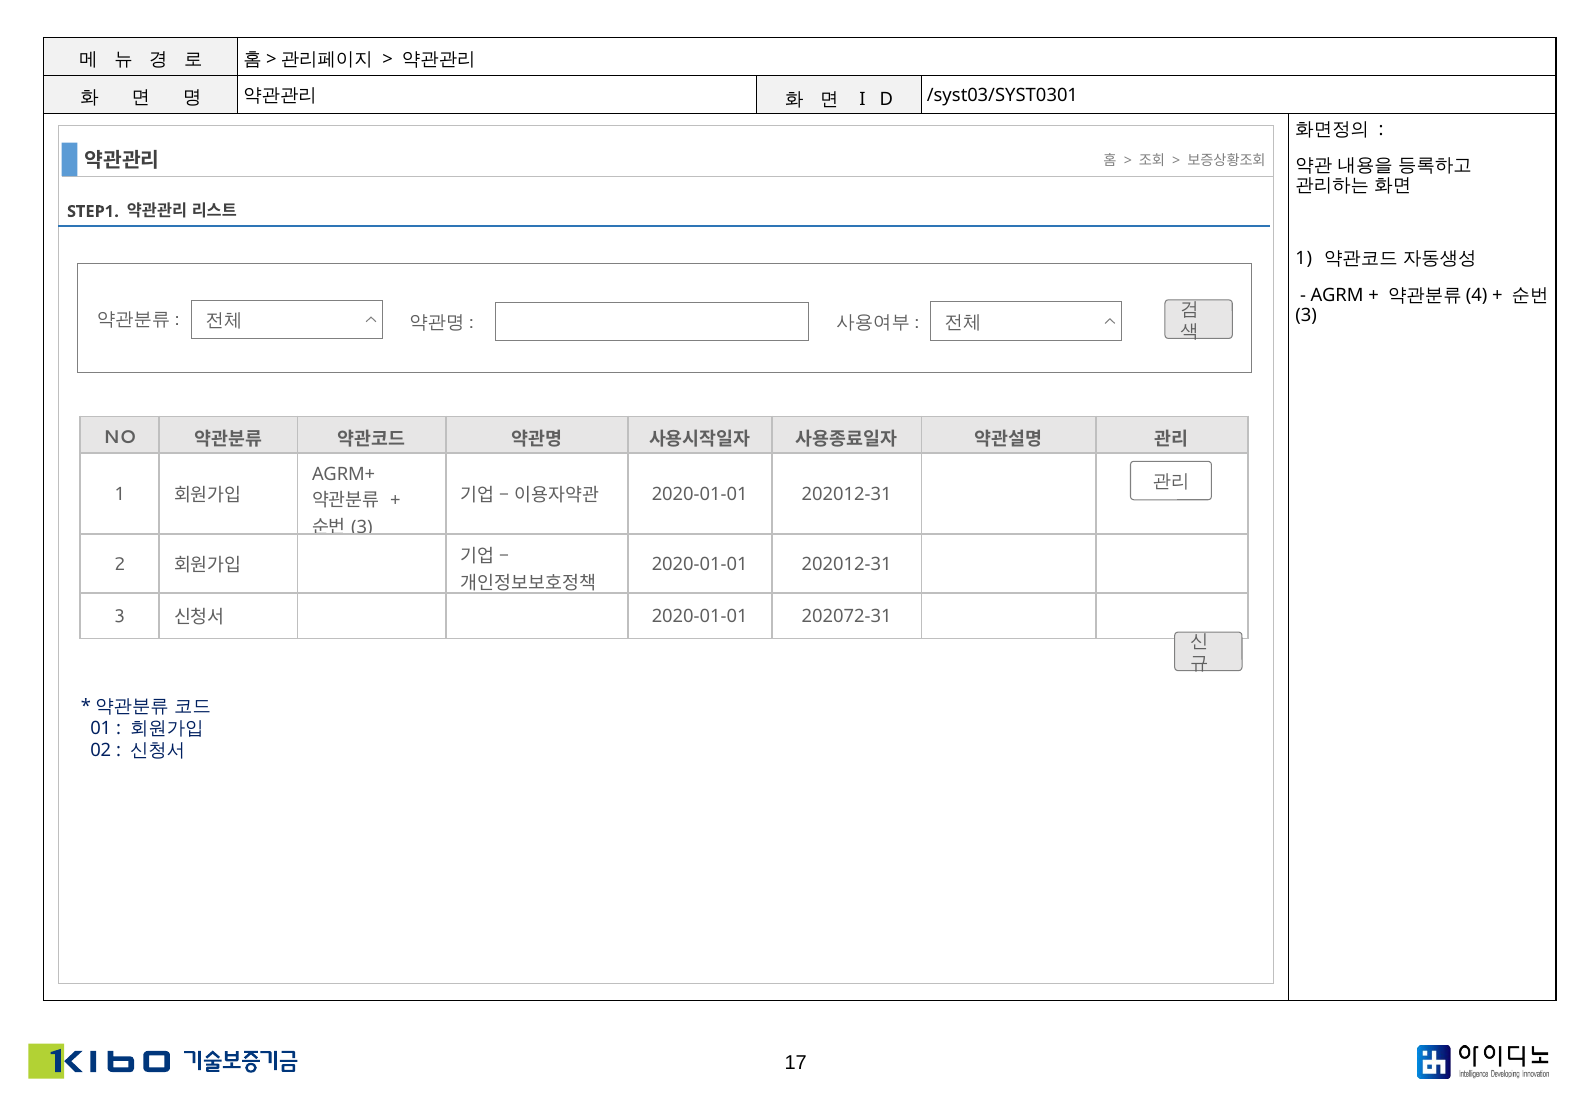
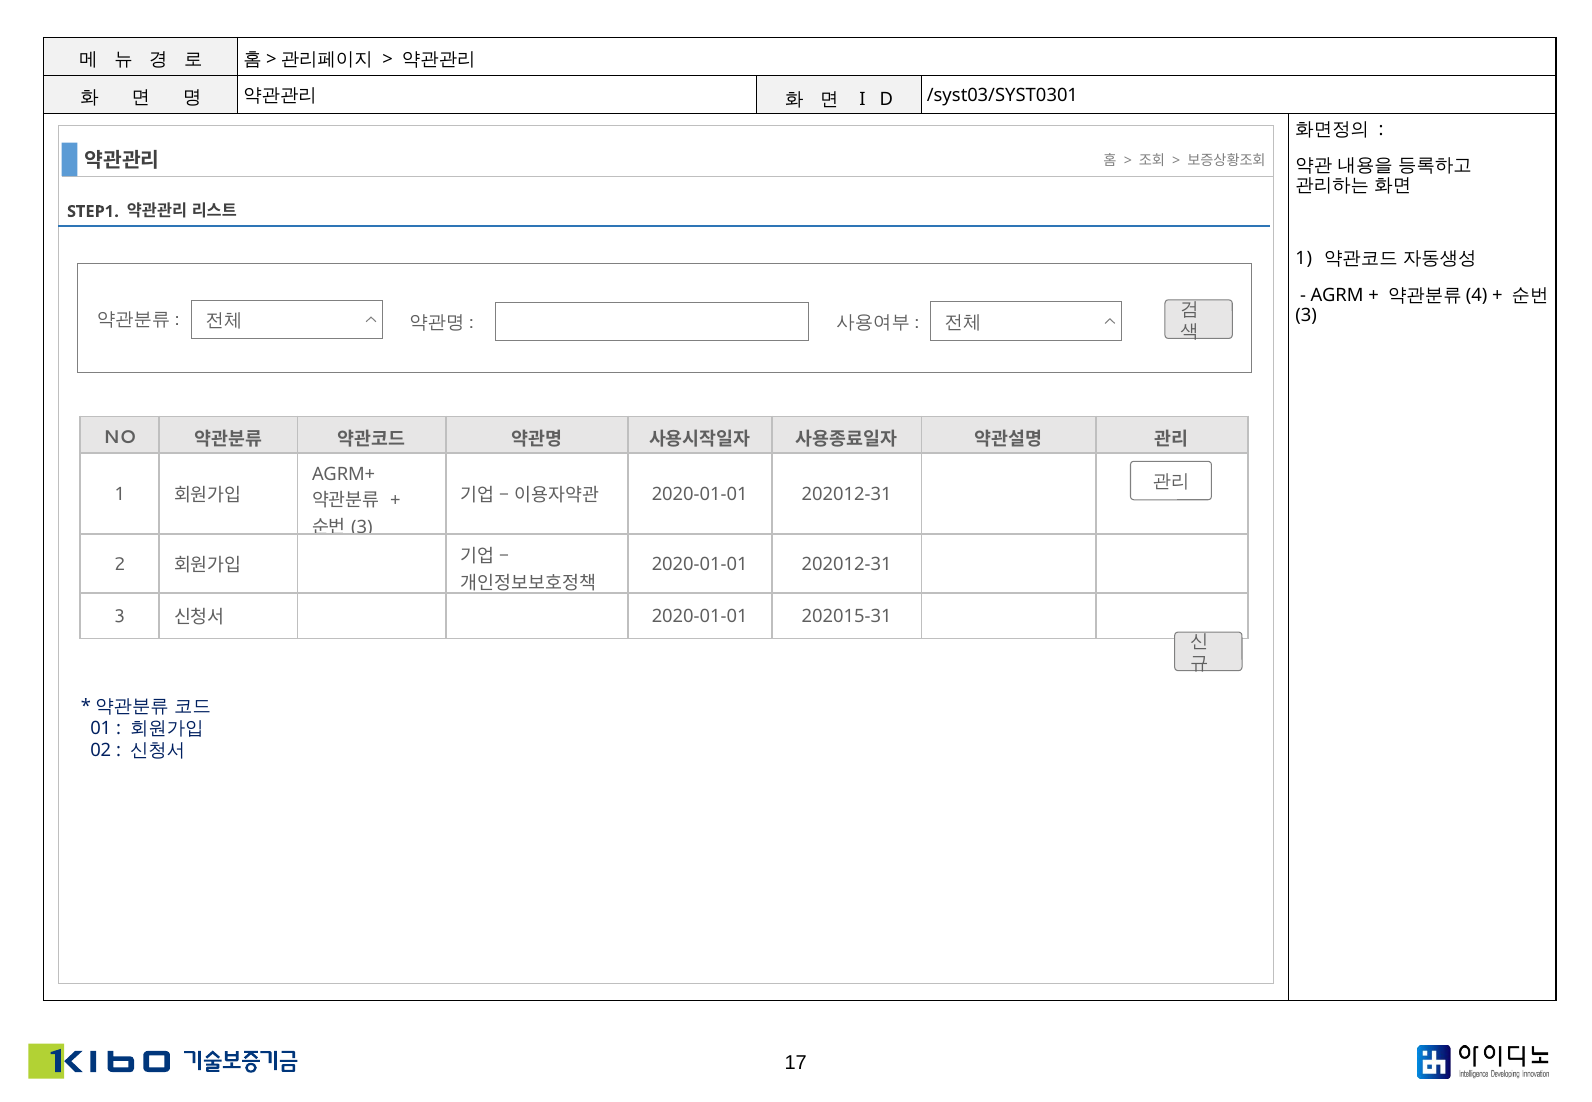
202072-31: 202072-31 -> 202015-31
